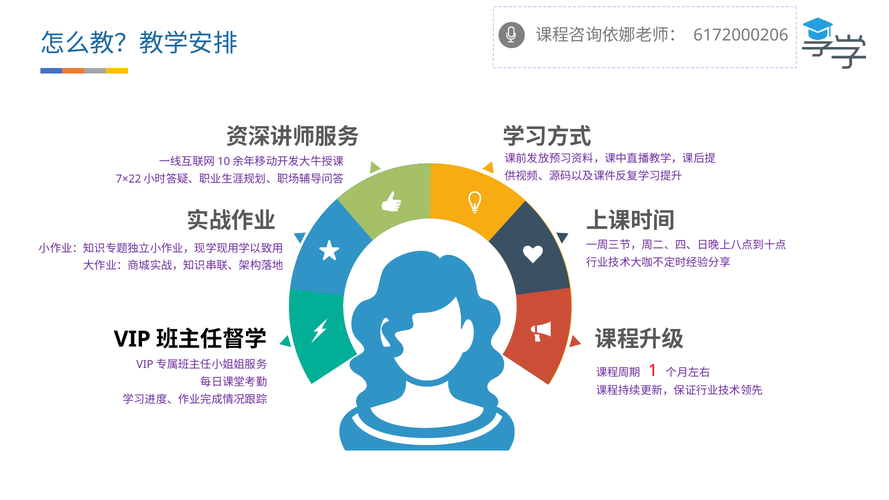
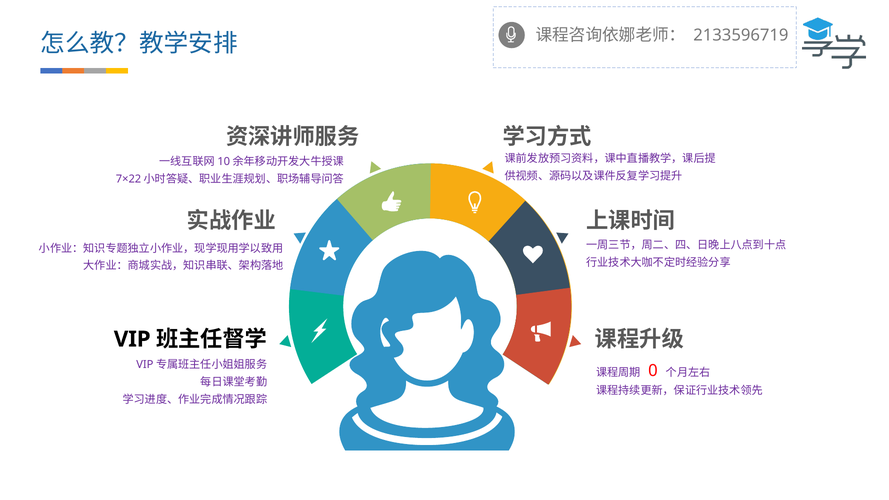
6172000206: 6172000206 -> 2133596719
1: 1 -> 0
